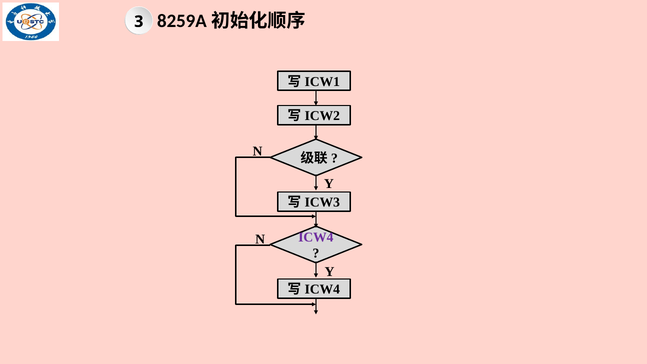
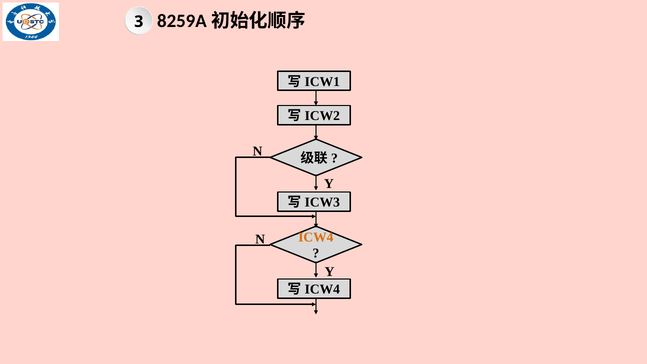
ICW4 colour: purple -> orange
